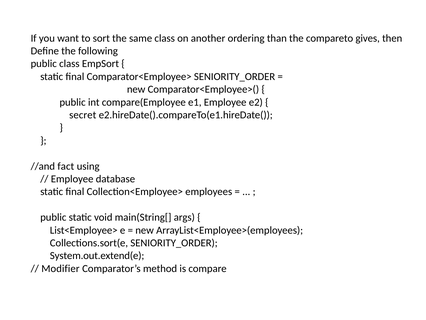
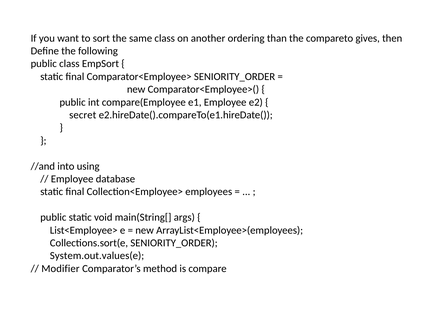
fact: fact -> into
System.out.extend(e: System.out.extend(e -> System.out.values(e
